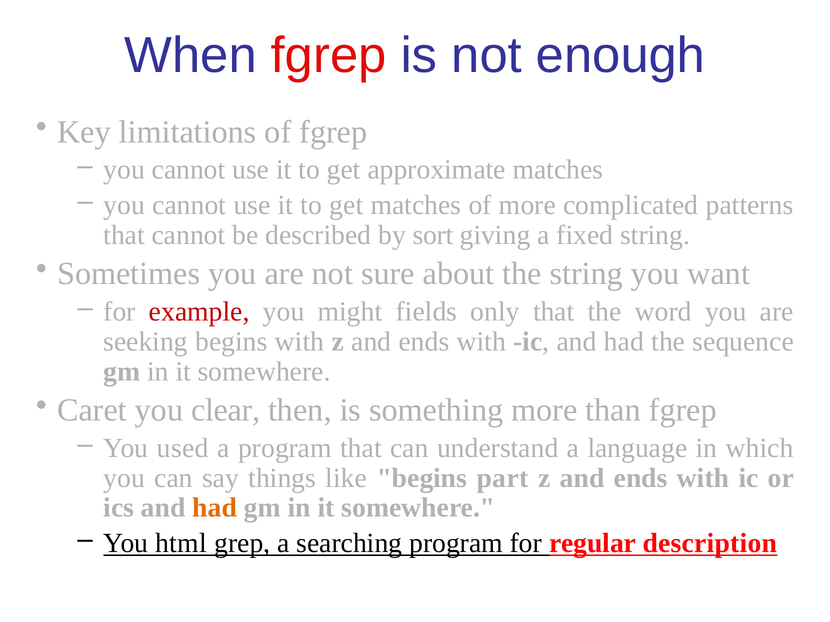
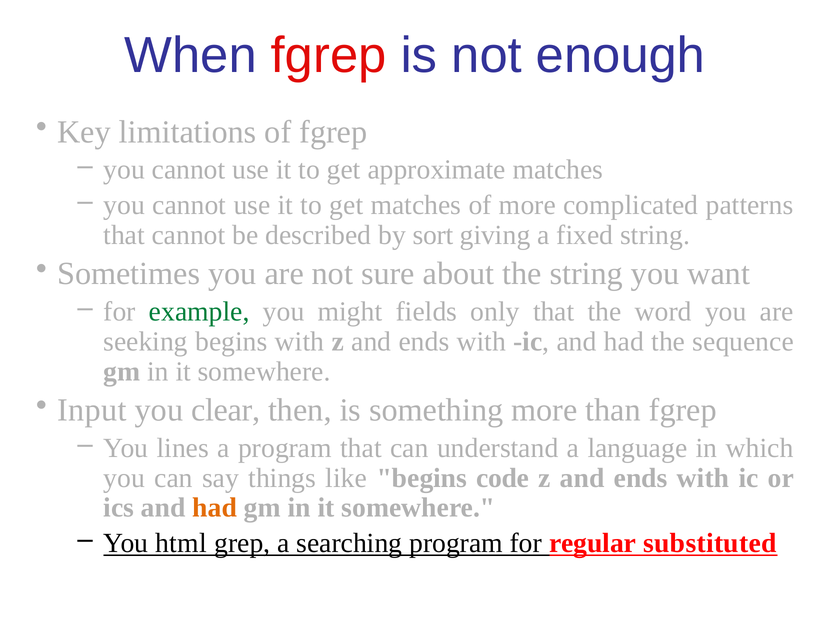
example colour: red -> green
Caret: Caret -> Input
used: used -> lines
part: part -> code
description: description -> substituted
